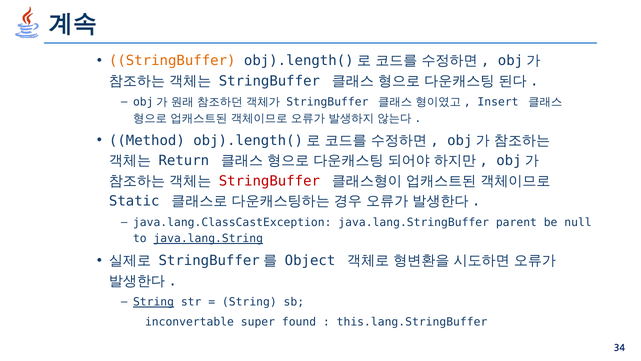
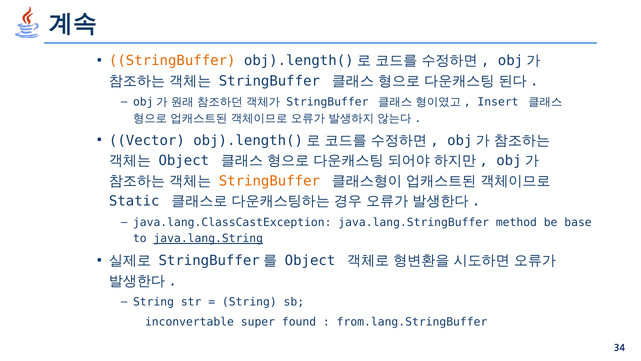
Method: Method -> Vector
Return at (184, 161): Return -> Object
StringBuffer at (269, 181) colour: red -> orange
parent: parent -> method
null: null -> base
String at (154, 302) underline: present -> none
this.lang.StringBuffer: this.lang.StringBuffer -> from.lang.StringBuffer
